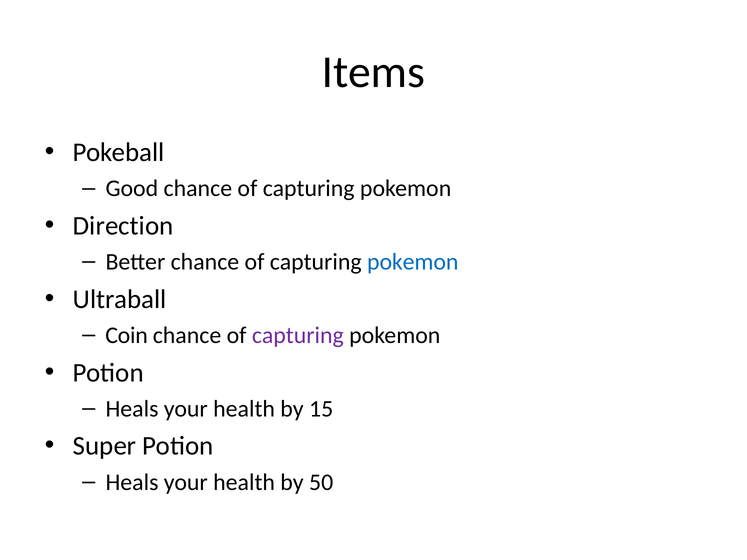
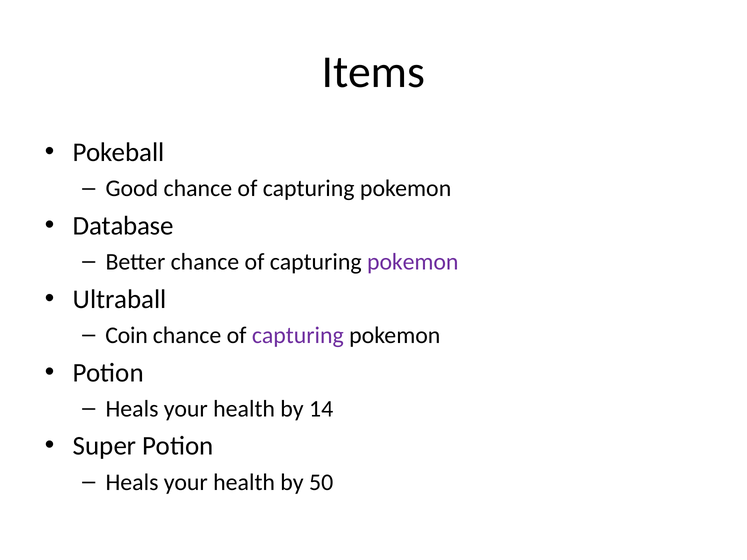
Direction: Direction -> Database
pokemon at (413, 262) colour: blue -> purple
15: 15 -> 14
